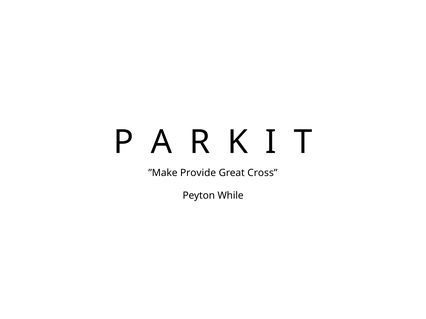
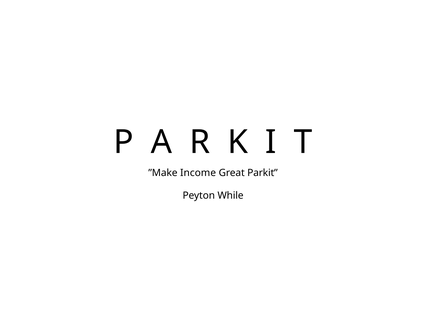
Provide: Provide -> Income
Cross: Cross -> Parkit
